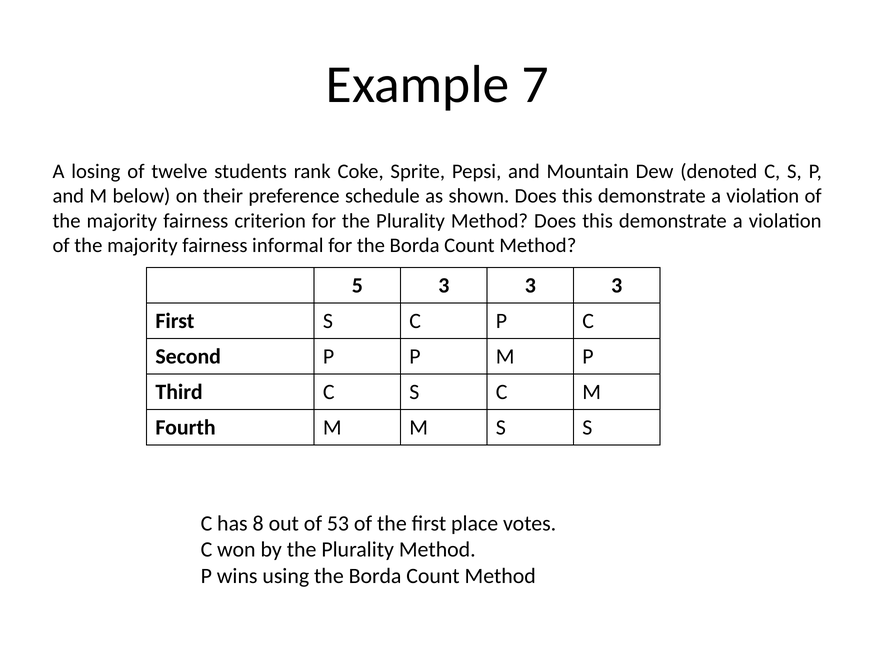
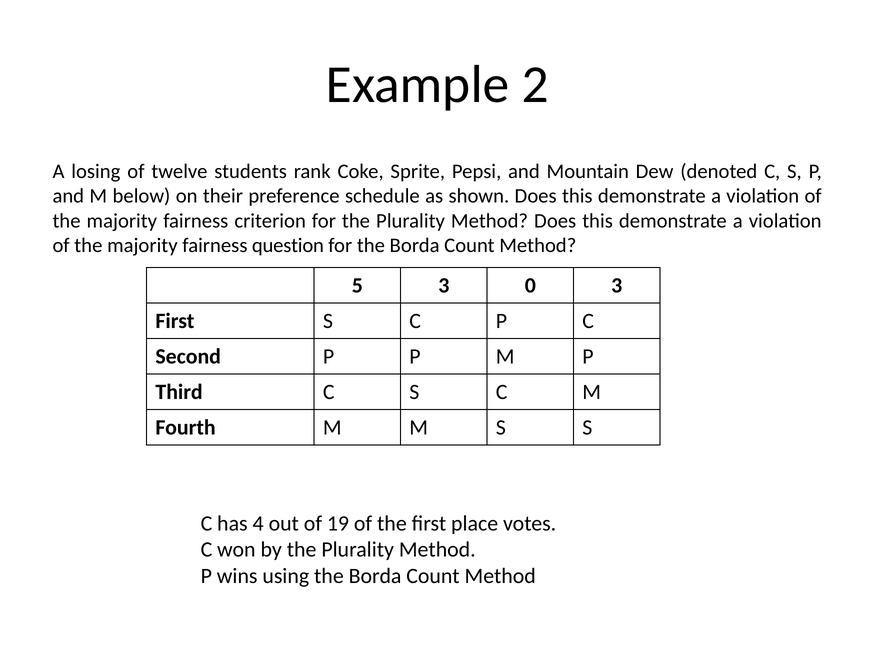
7: 7 -> 2
informal: informal -> question
5 3 3: 3 -> 0
8: 8 -> 4
53: 53 -> 19
